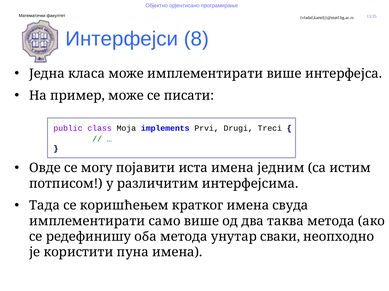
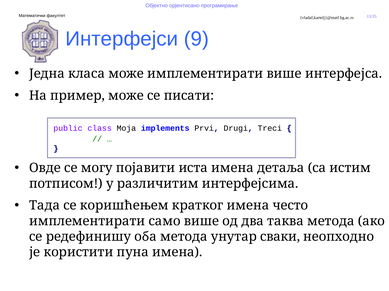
8: 8 -> 9
једним: једним -> детаља
свуда: свуда -> често
